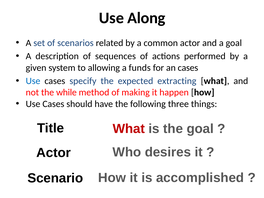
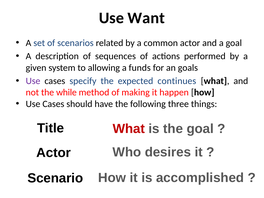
Along: Along -> Want
an cases: cases -> goals
Use at (33, 81) colour: blue -> purple
extracting: extracting -> continues
